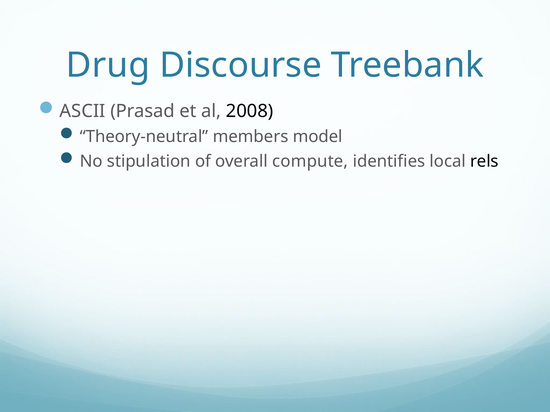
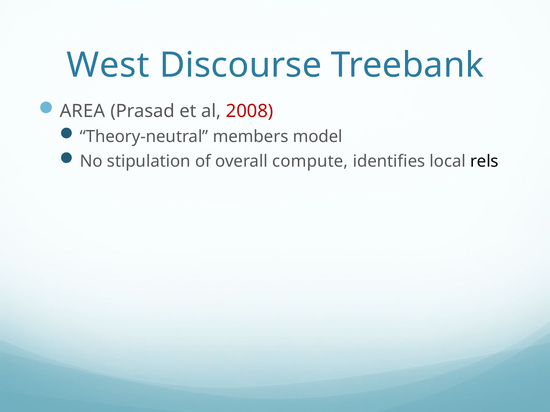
Drug: Drug -> West
ASCII: ASCII -> AREA
2008 colour: black -> red
